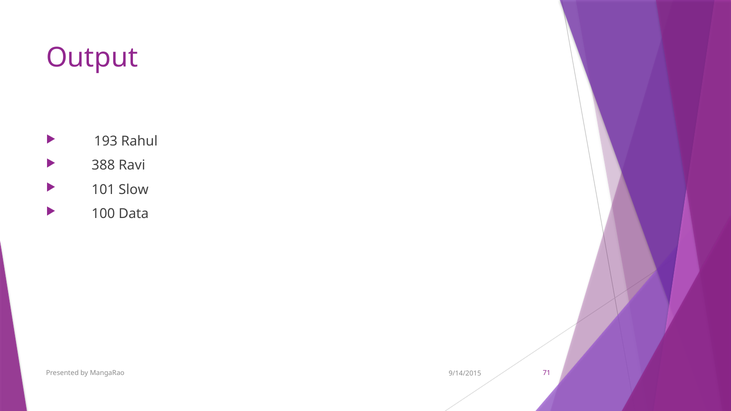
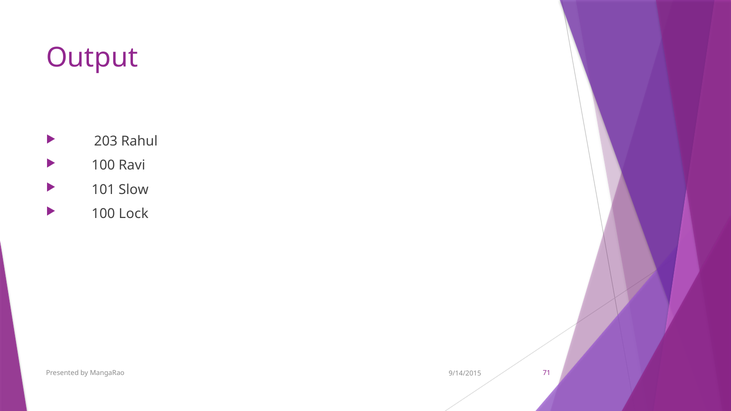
193: 193 -> 203
388 at (103, 166): 388 -> 100
Data: Data -> Lock
